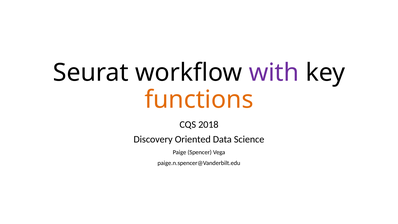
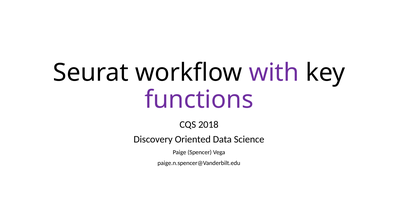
functions colour: orange -> purple
